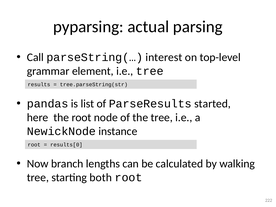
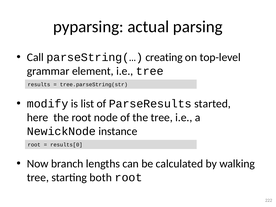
interest: interest -> creating
pandas: pandas -> modify
